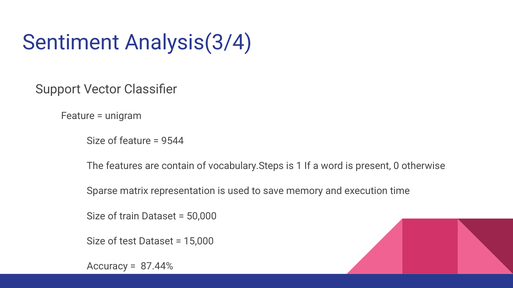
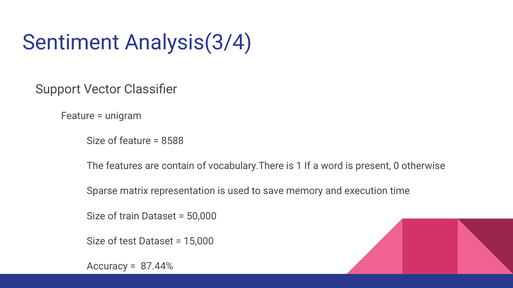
9544: 9544 -> 8588
vocabulary.Steps: vocabulary.Steps -> vocabulary.There
